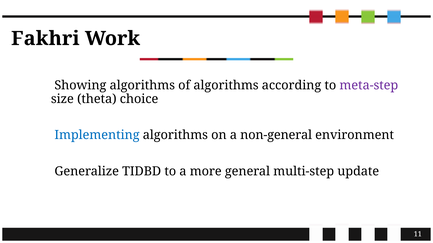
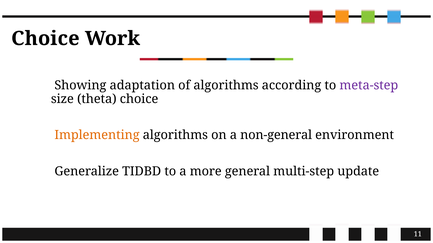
Fakhri at (45, 39): Fakhri -> Choice
Showing algorithms: algorithms -> adaptation
Implementing colour: blue -> orange
